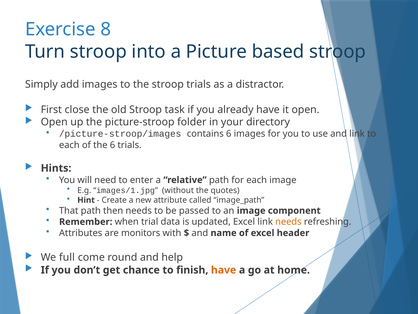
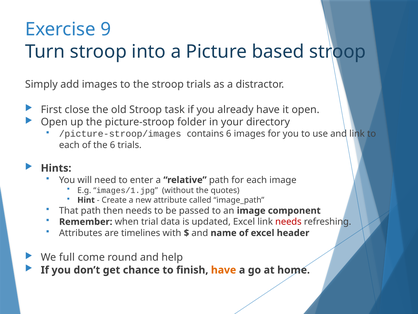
8: 8 -> 9
needs at (288, 221) colour: orange -> red
monitors: monitors -> timelines
